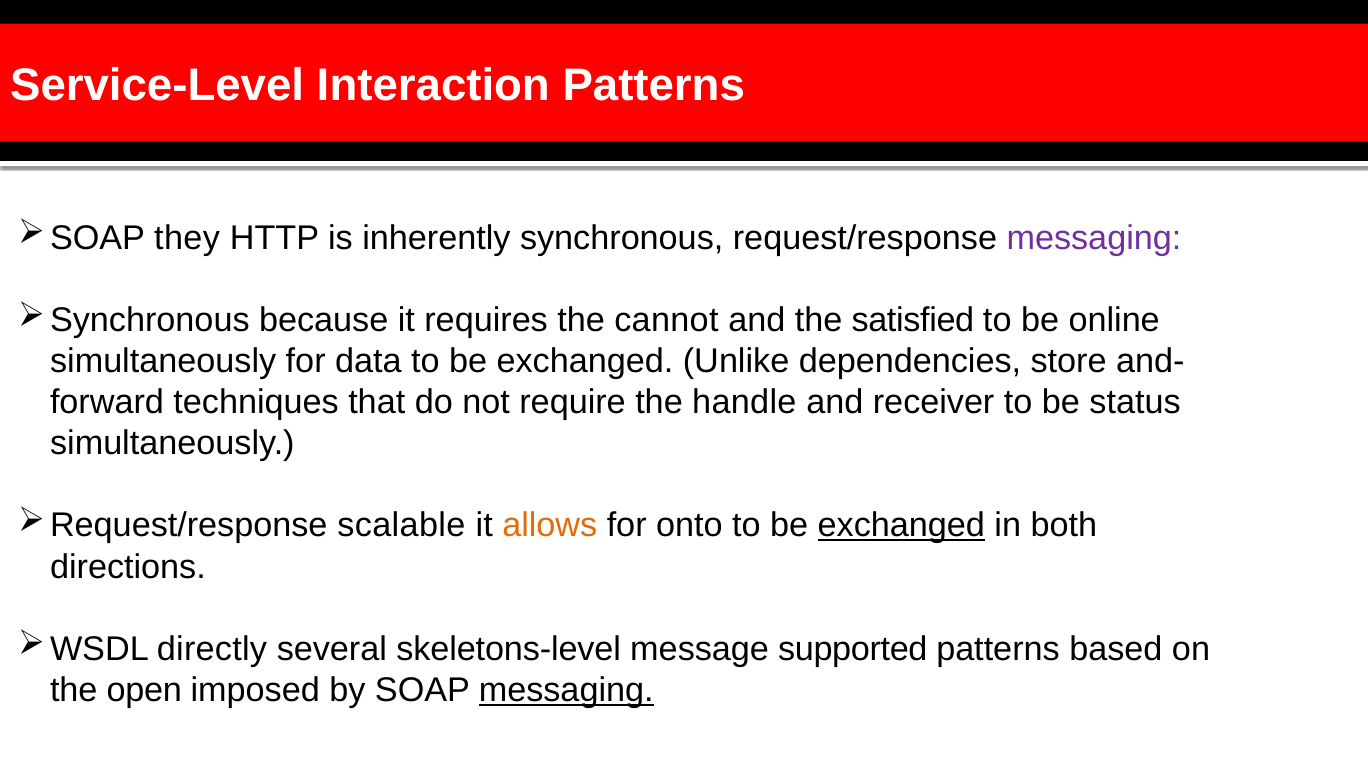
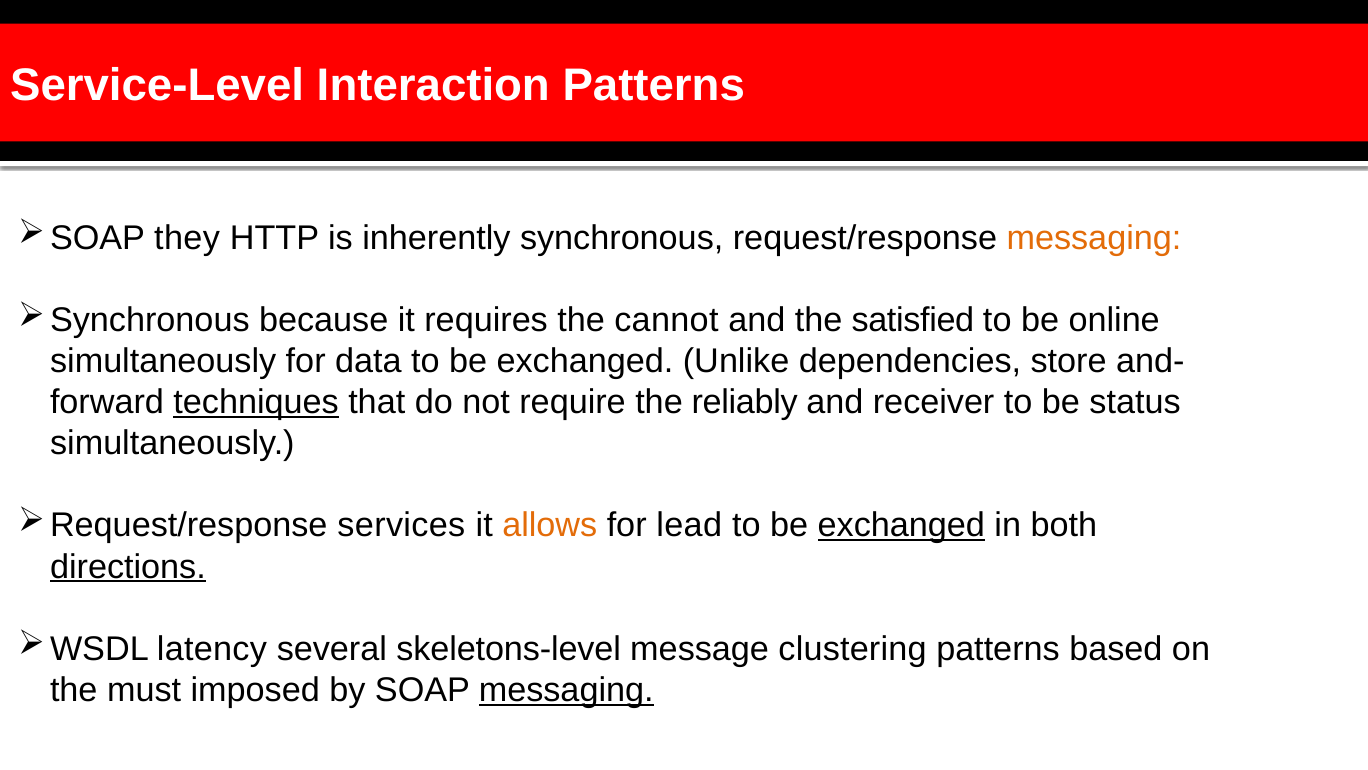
messaging at (1094, 238) colour: purple -> orange
techniques underline: none -> present
handle: handle -> reliably
scalable: scalable -> services
onto: onto -> lead
directions underline: none -> present
directly: directly -> latency
supported: supported -> clustering
open: open -> must
